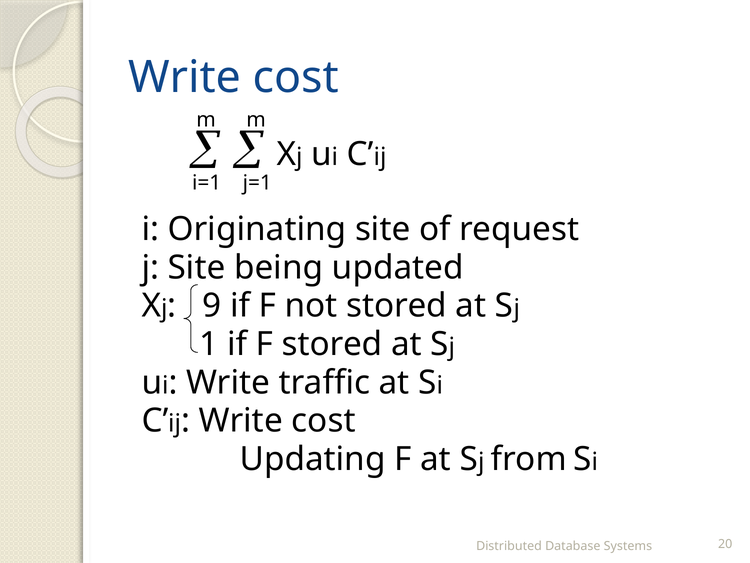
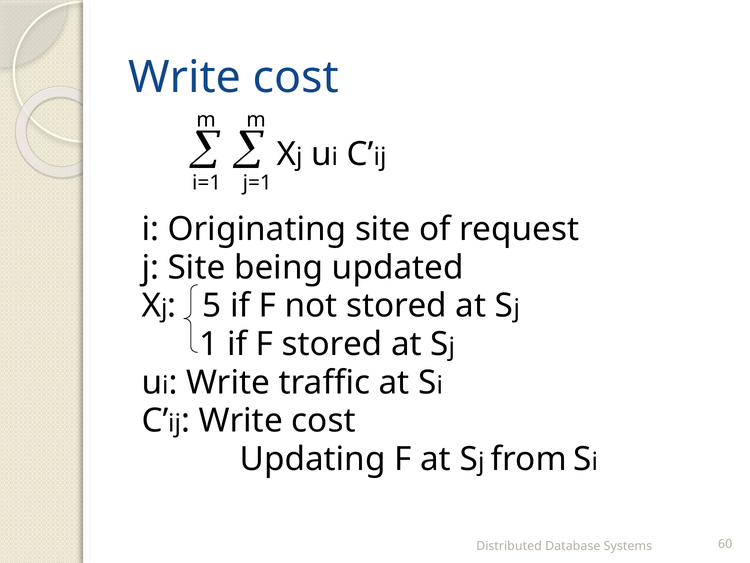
9: 9 -> 5
20: 20 -> 60
